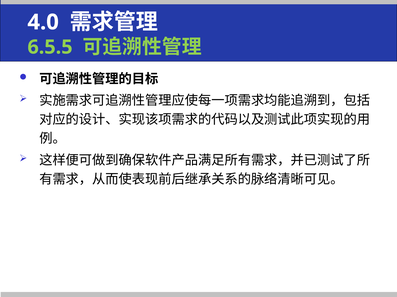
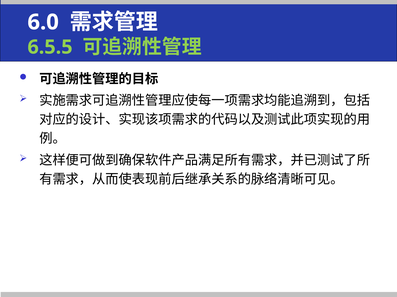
4.0: 4.0 -> 6.0
